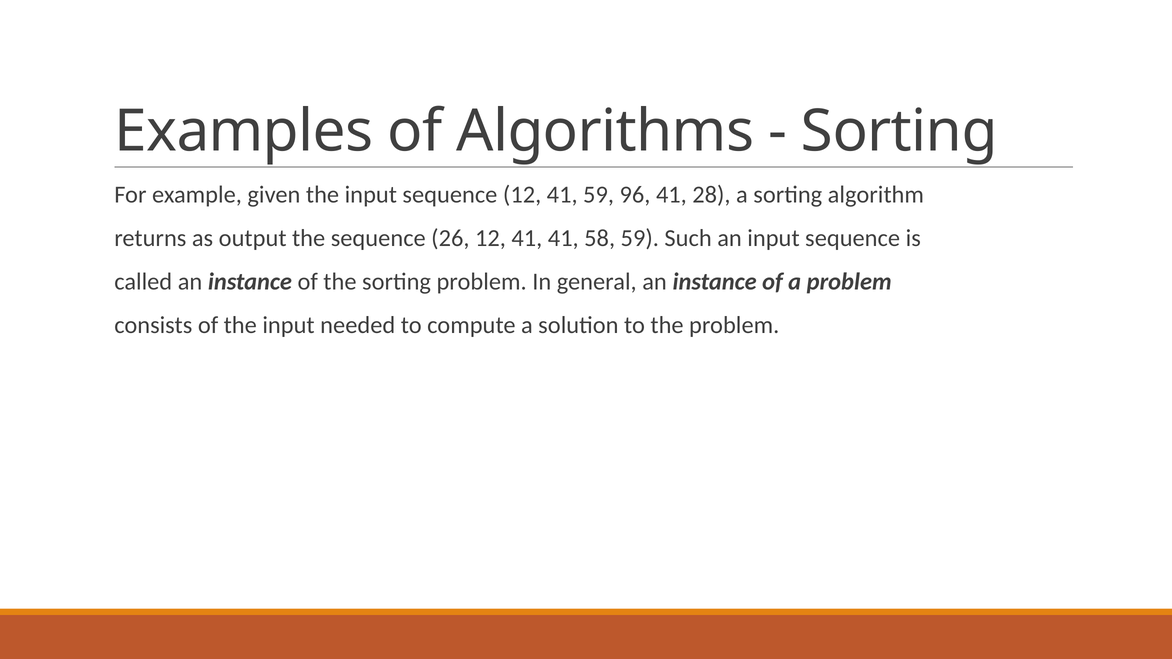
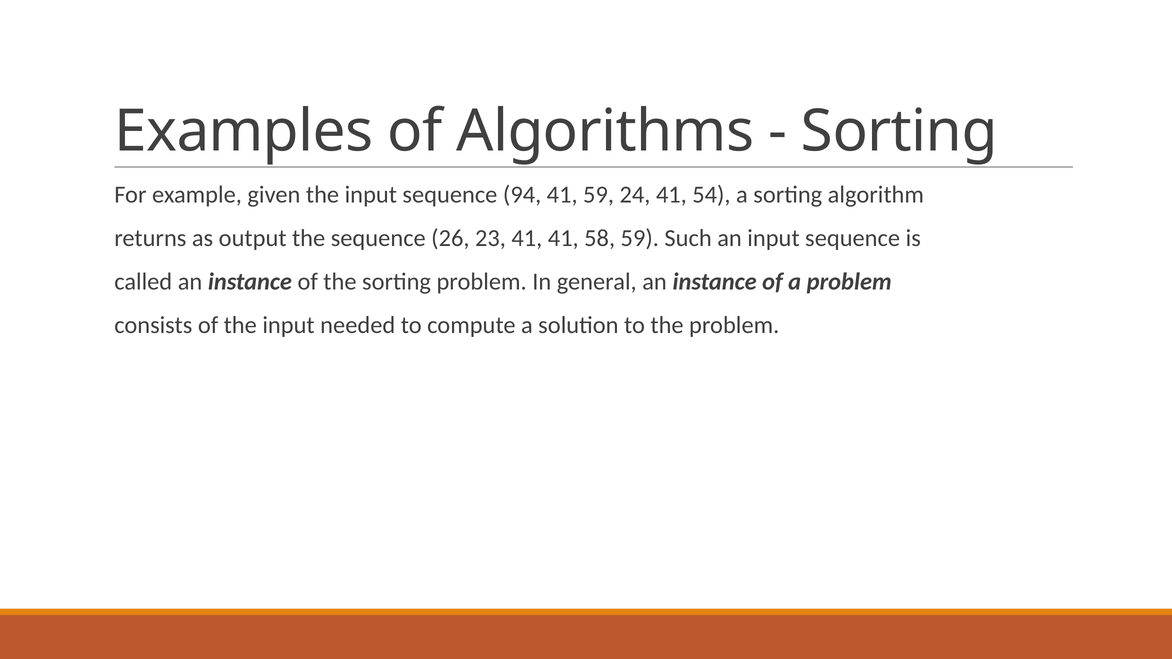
sequence 12: 12 -> 94
96: 96 -> 24
28: 28 -> 54
26 12: 12 -> 23
